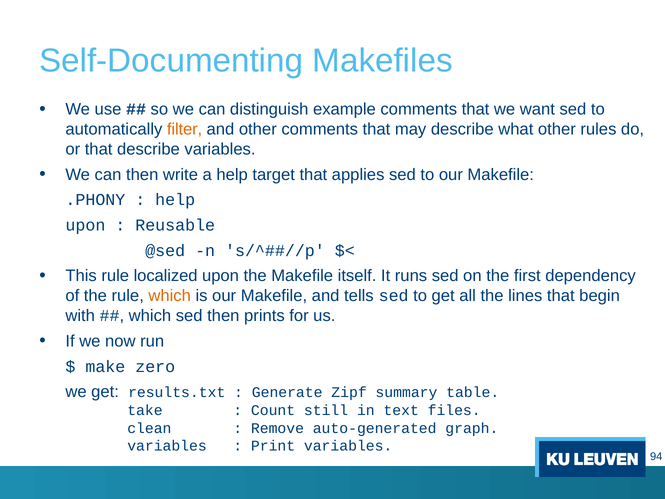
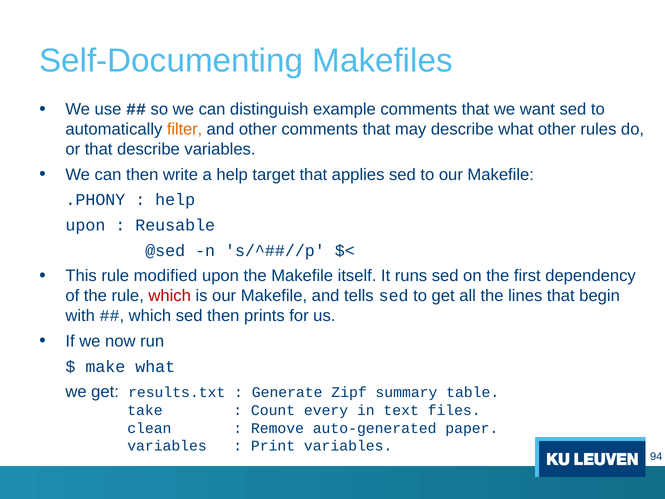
localized: localized -> modified
which at (170, 296) colour: orange -> red
make zero: zero -> what
still: still -> every
graph: graph -> paper
